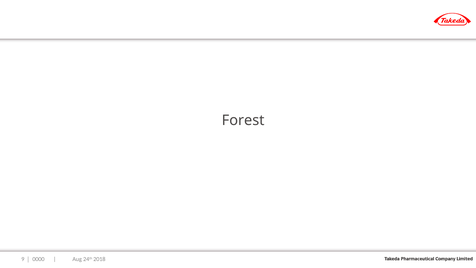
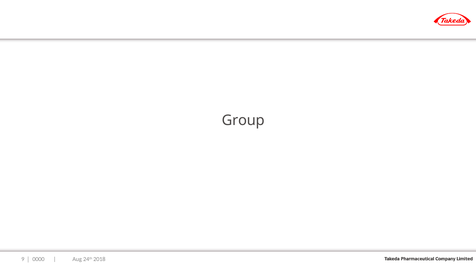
Forest: Forest -> Group
